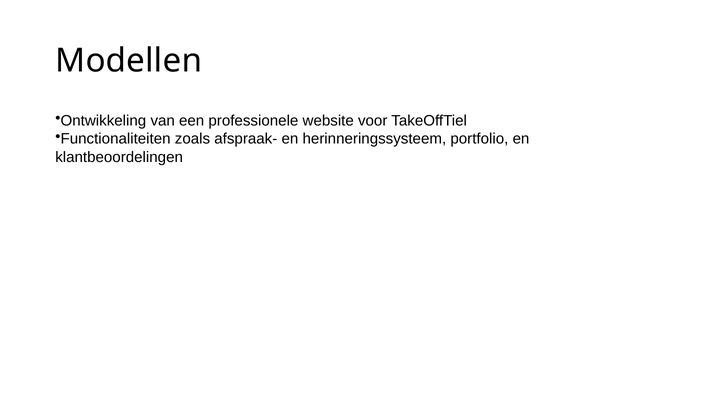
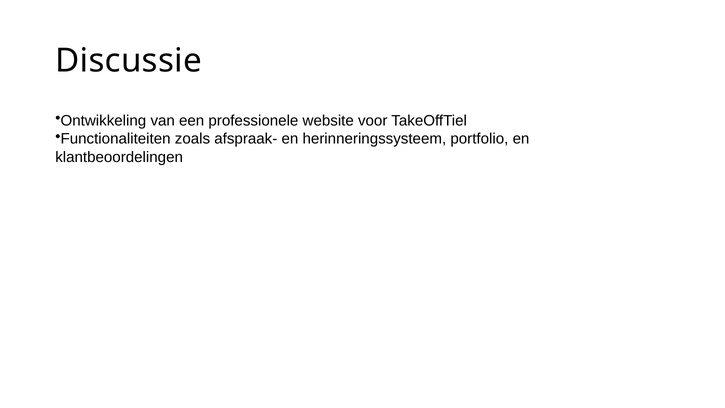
Modellen: Modellen -> Discussie
